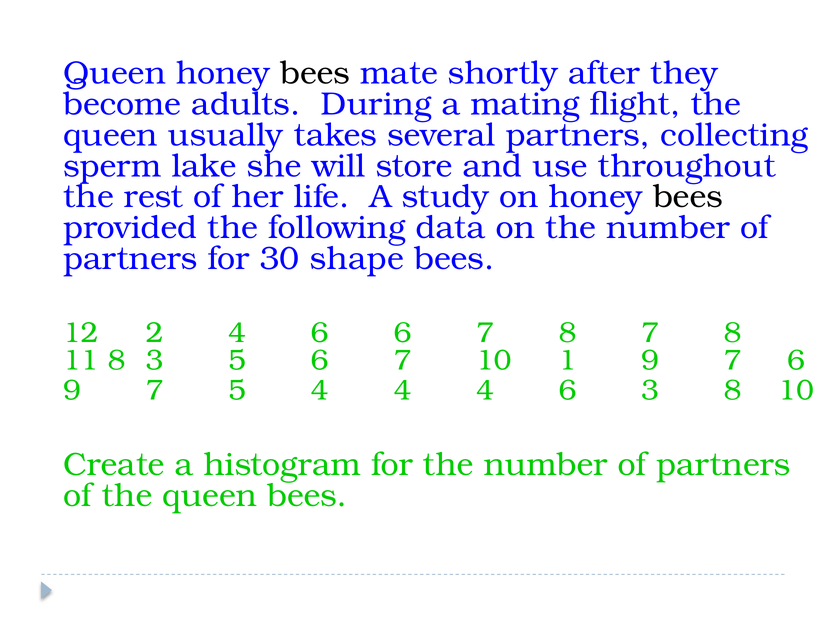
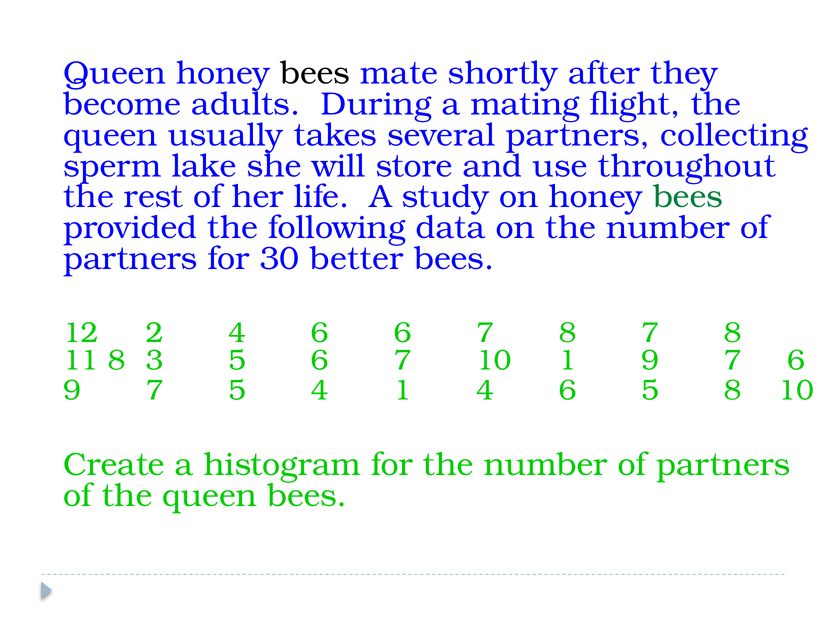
bees at (688, 197) colour: black -> green
shape: shape -> better
5 4 4: 4 -> 1
6 3: 3 -> 5
